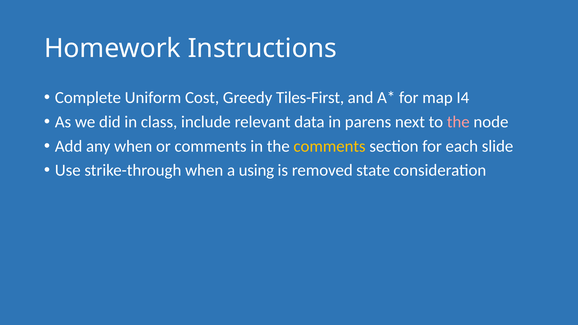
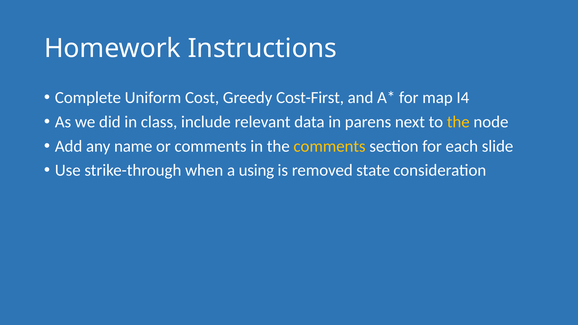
Tiles-First: Tiles-First -> Cost-First
the at (458, 122) colour: pink -> yellow
any when: when -> name
